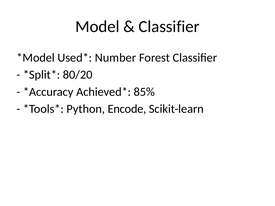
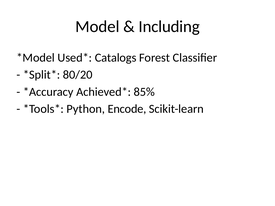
Classifier at (169, 27): Classifier -> Including
Number: Number -> Catalogs
